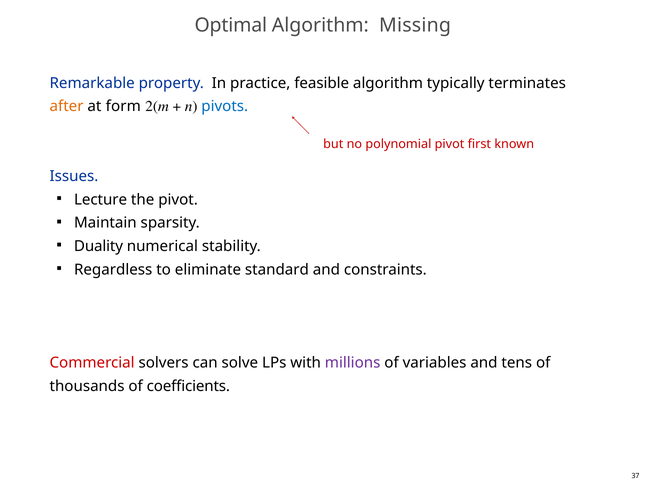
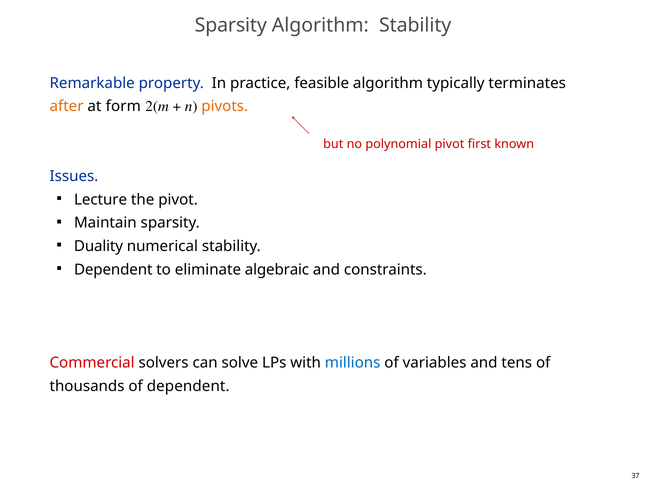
Optimal at (231, 25): Optimal -> Sparsity
Algorithm Missing: Missing -> Stability
pivots colour: blue -> orange
Regardless at (113, 270): Regardless -> Dependent
standard: standard -> algebraic
millions colour: purple -> blue
of coefficients: coefficients -> dependent
